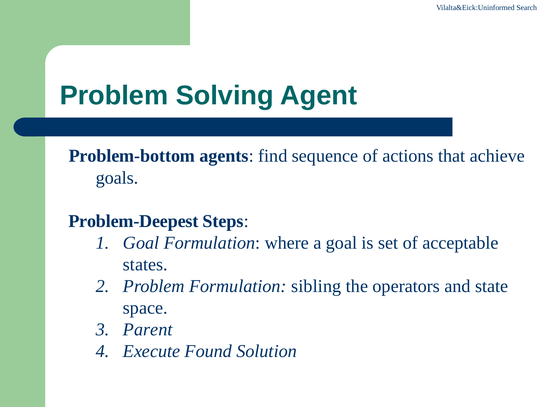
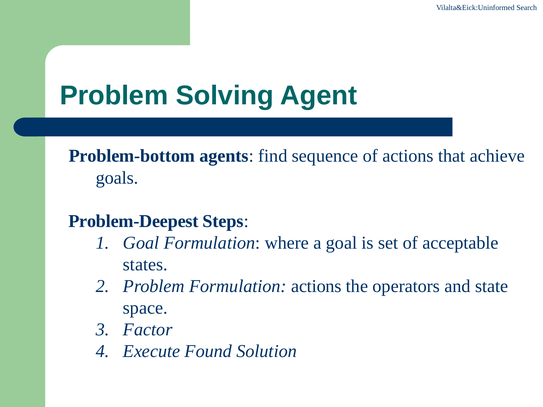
Formulation sibling: sibling -> actions
Parent: Parent -> Factor
